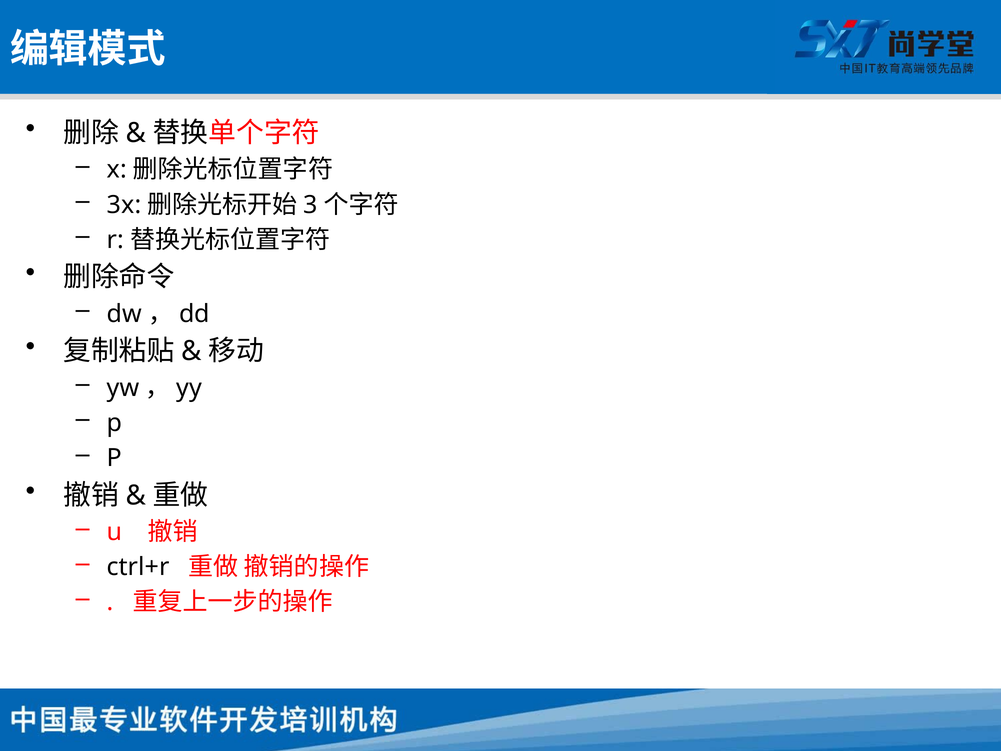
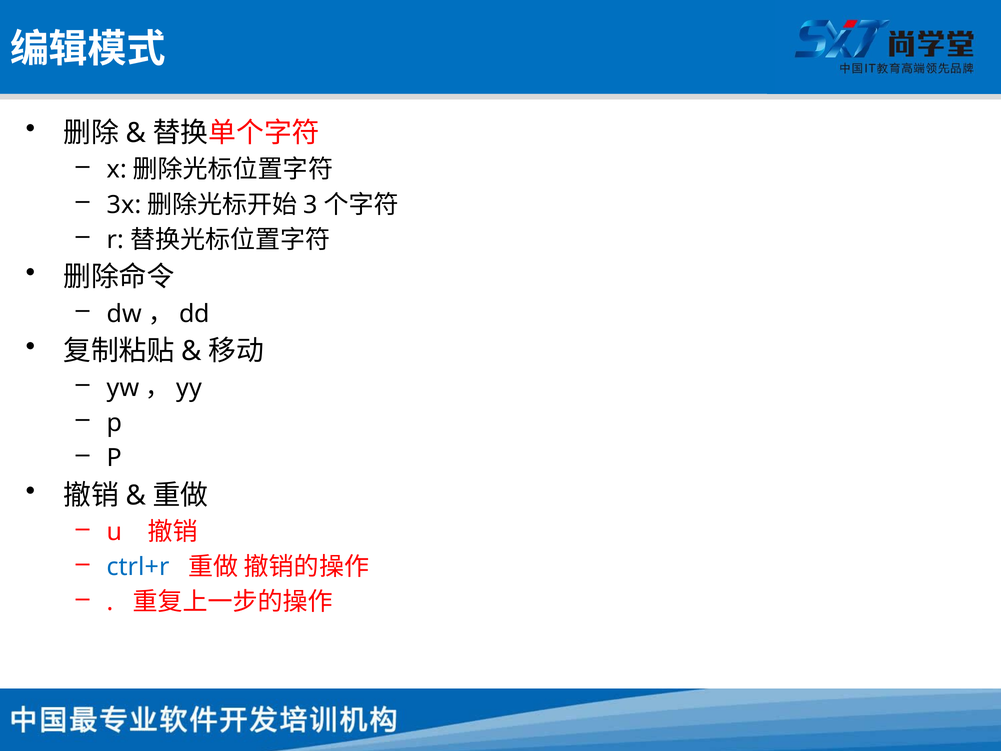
ctrl+r colour: black -> blue
